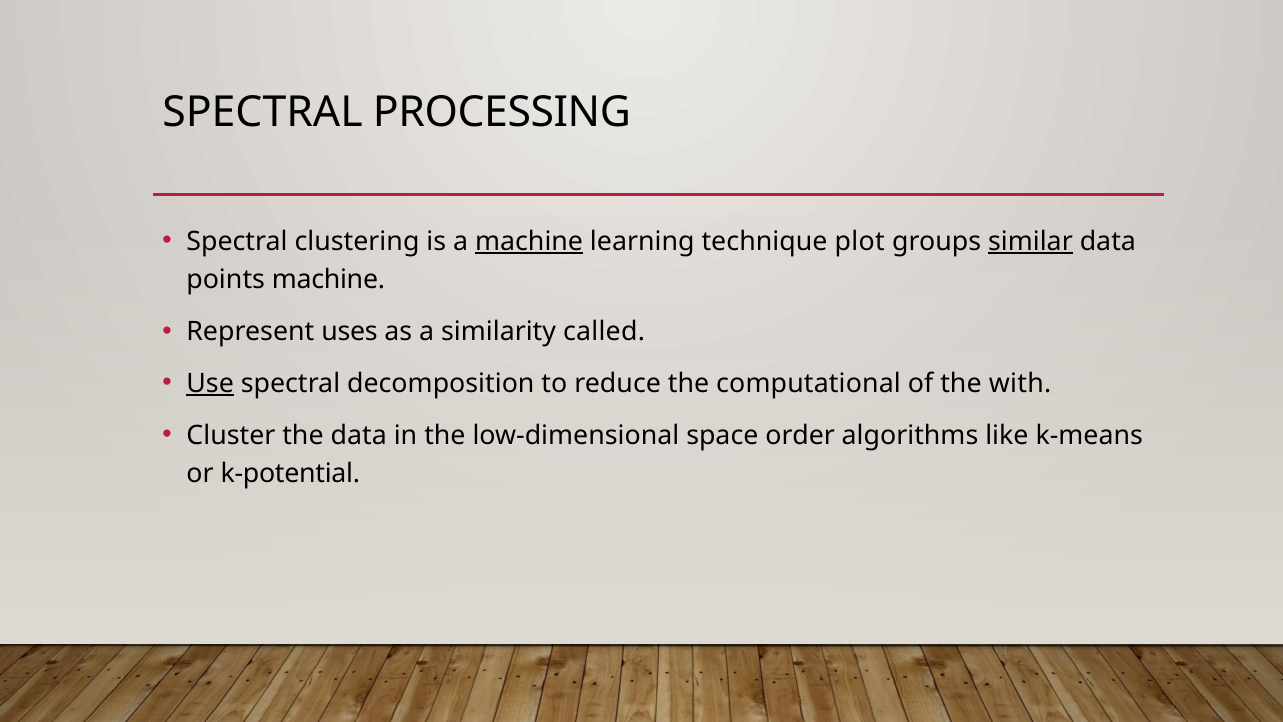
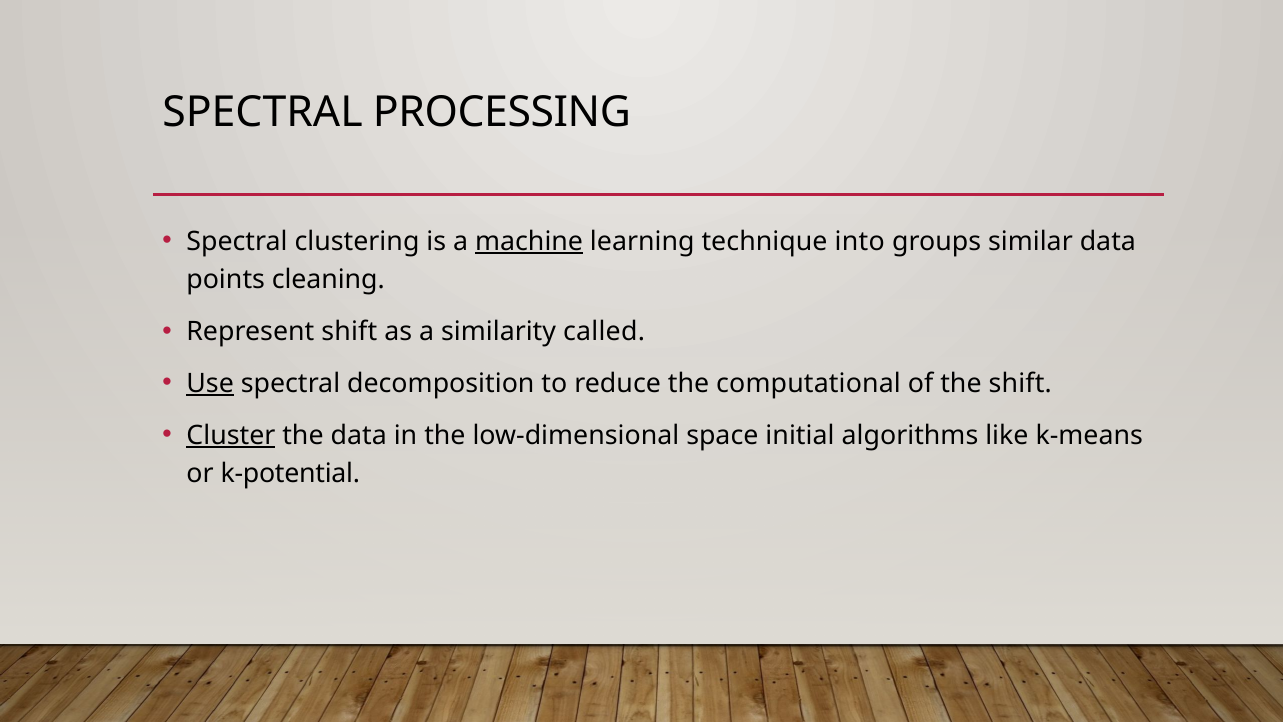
plot: plot -> into
similar underline: present -> none
points machine: machine -> cleaning
Represent uses: uses -> shift
the with: with -> shift
Cluster underline: none -> present
order: order -> initial
